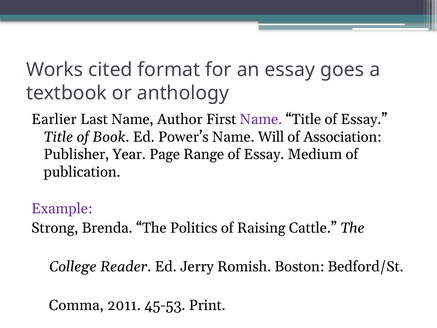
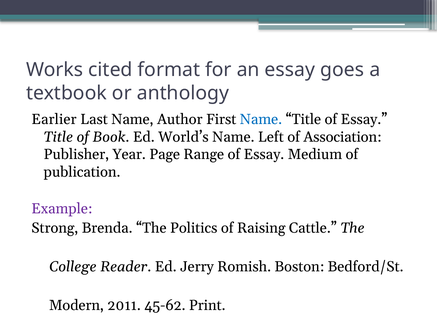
Name at (261, 119) colour: purple -> blue
Power’s: Power’s -> World’s
Will: Will -> Left
Comma: Comma -> Modern
45-53: 45-53 -> 45-62
